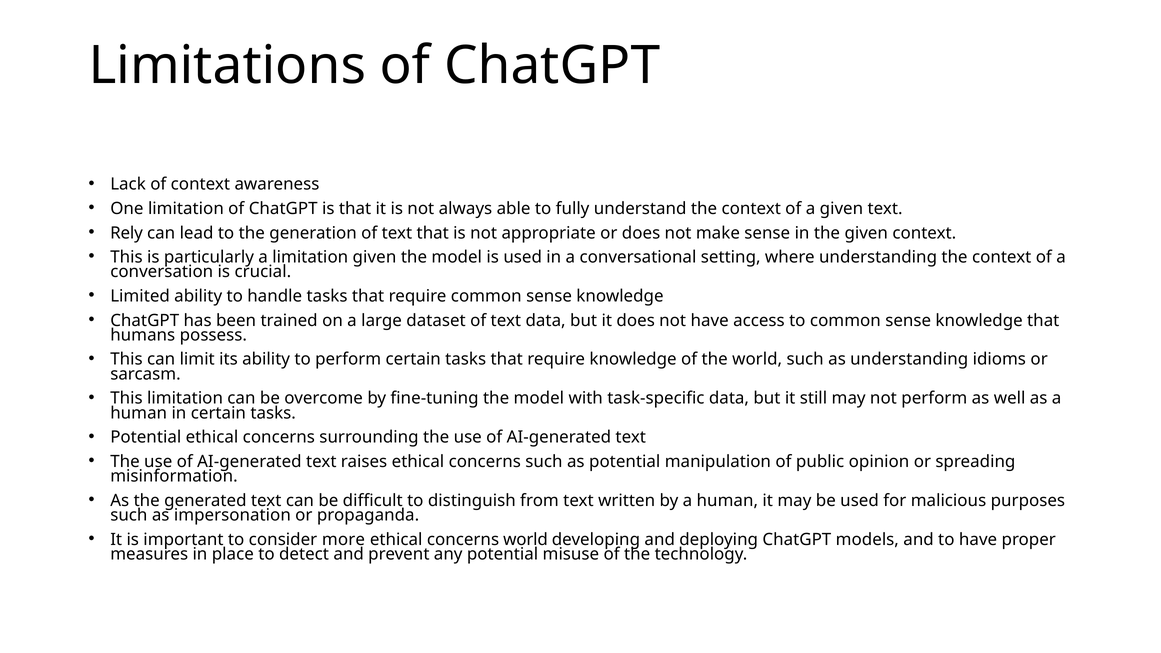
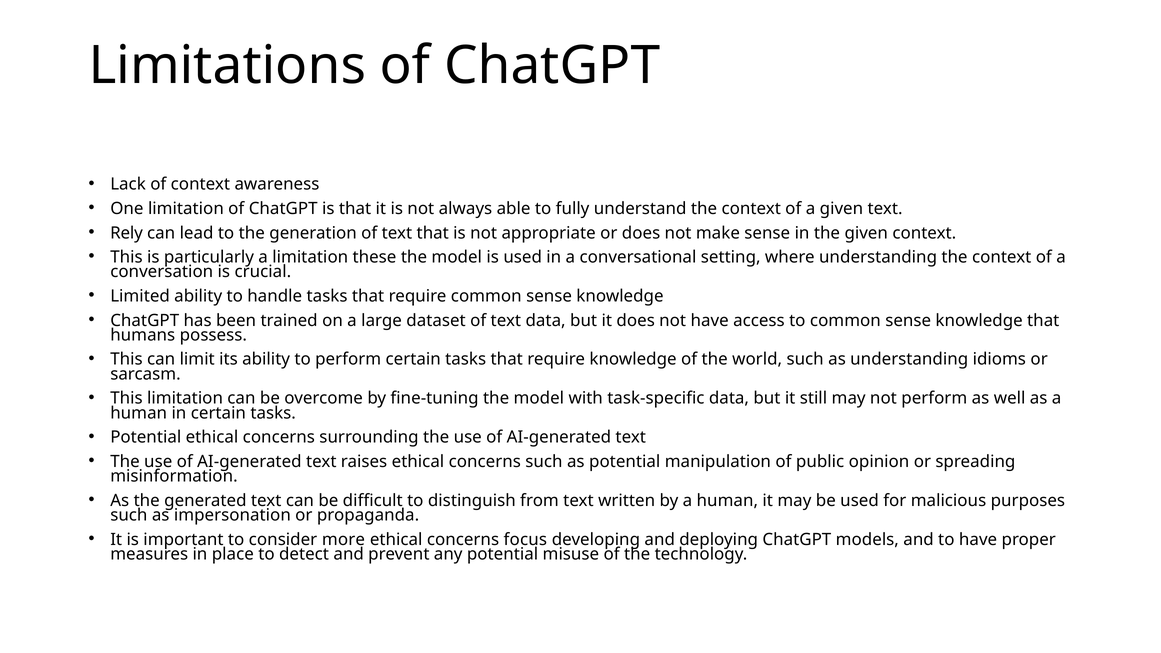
limitation given: given -> these
concerns world: world -> focus
